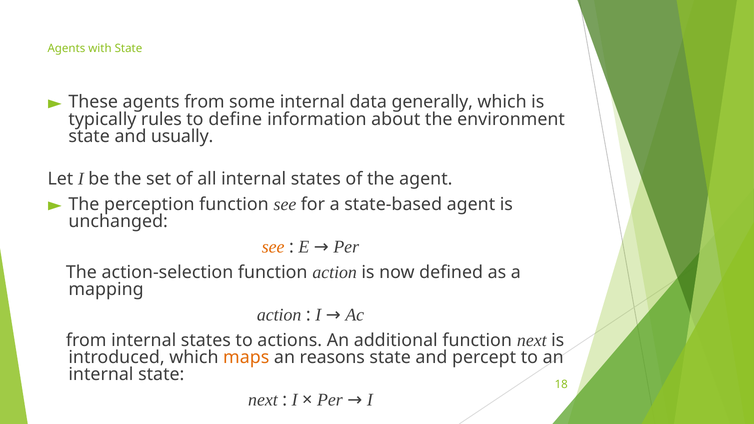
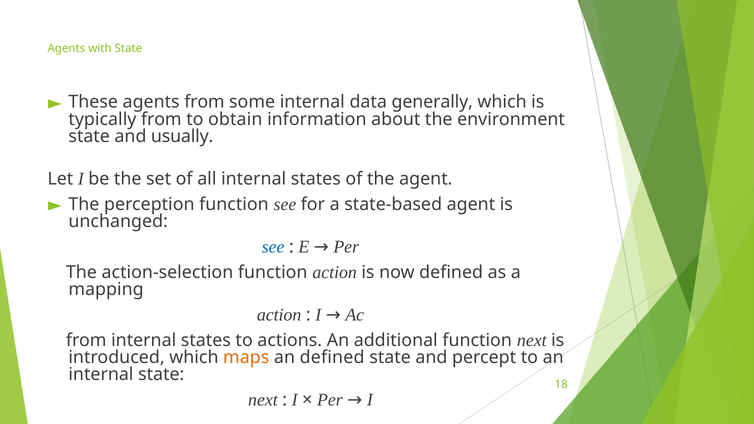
typically rules: rules -> from
define: define -> obtain
see at (273, 247) colour: orange -> blue
an reasons: reasons -> defined
